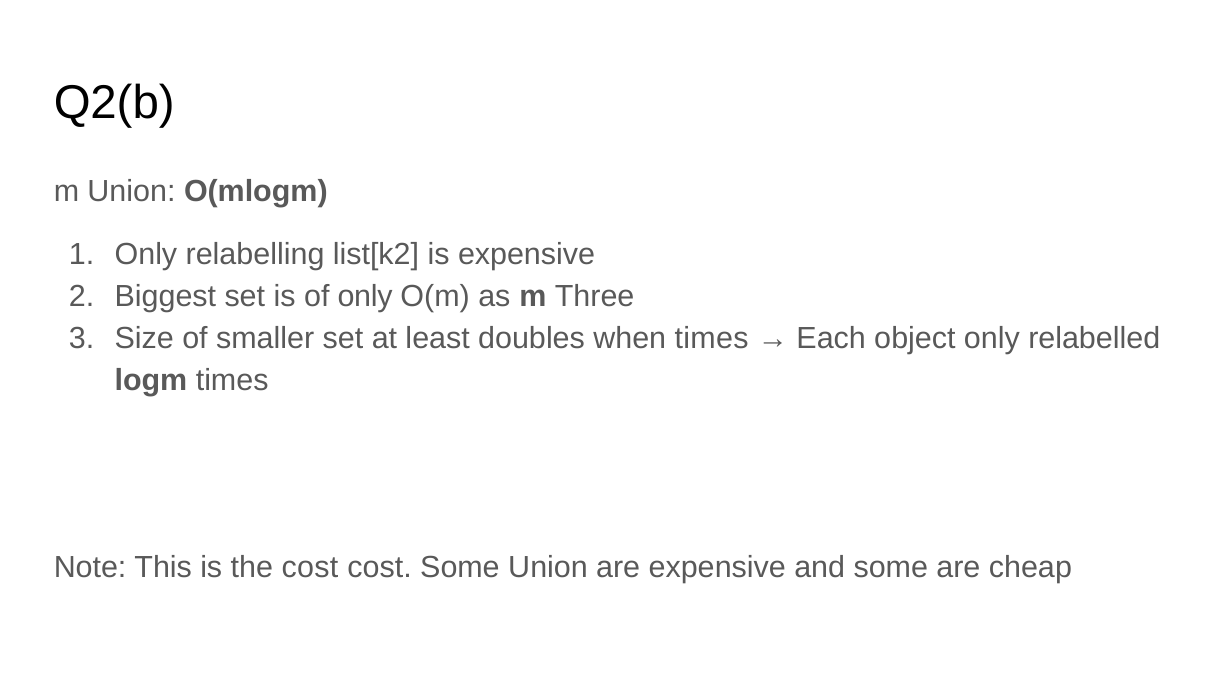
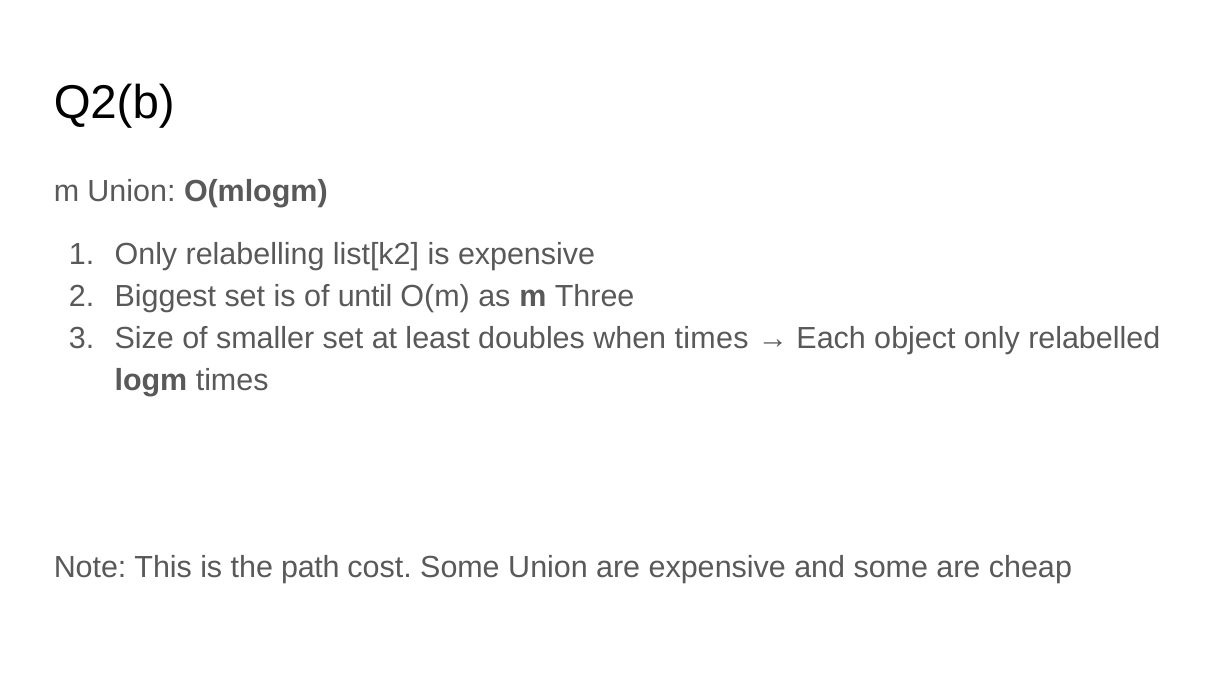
of only: only -> until
the cost: cost -> path
